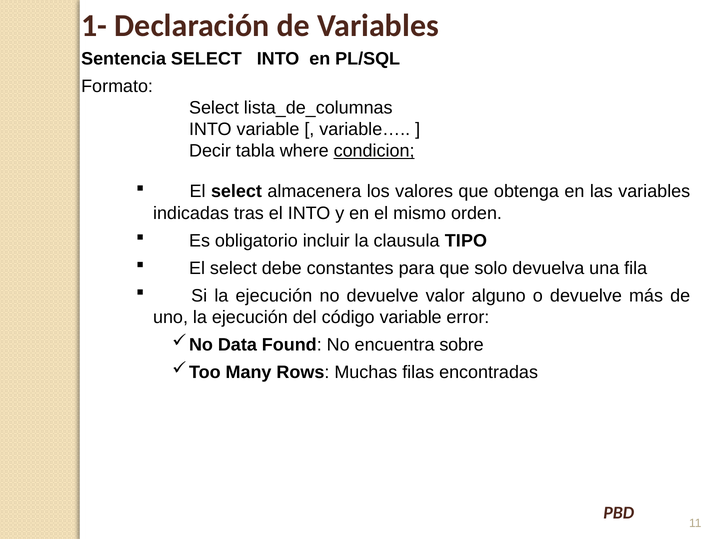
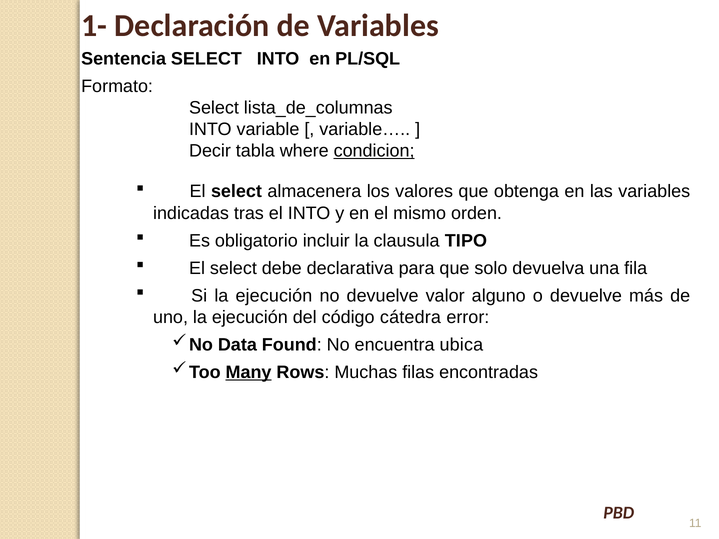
constantes: constantes -> declarativa
código variable: variable -> cátedra
sobre: sobre -> ubica
Many underline: none -> present
